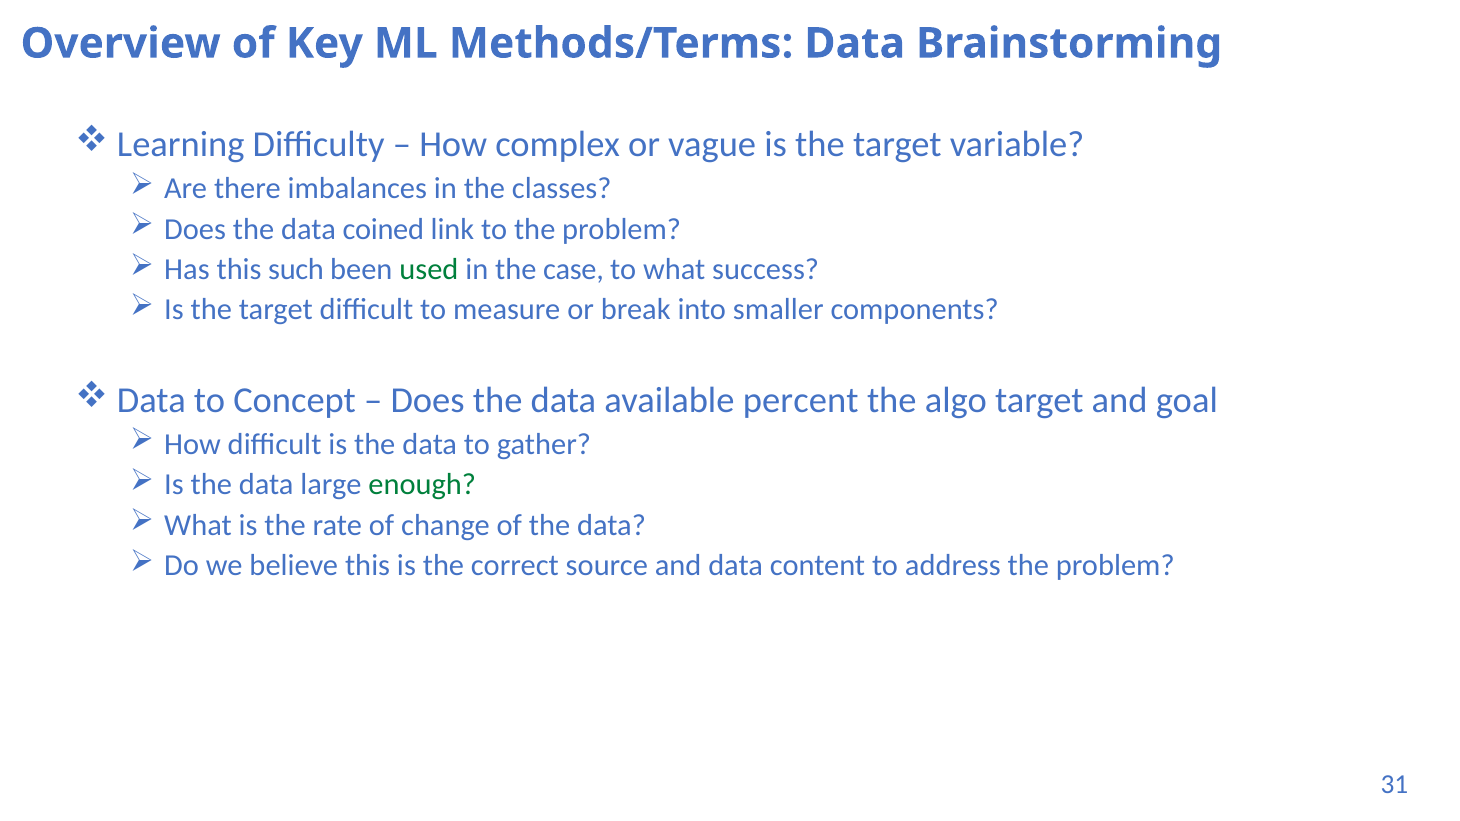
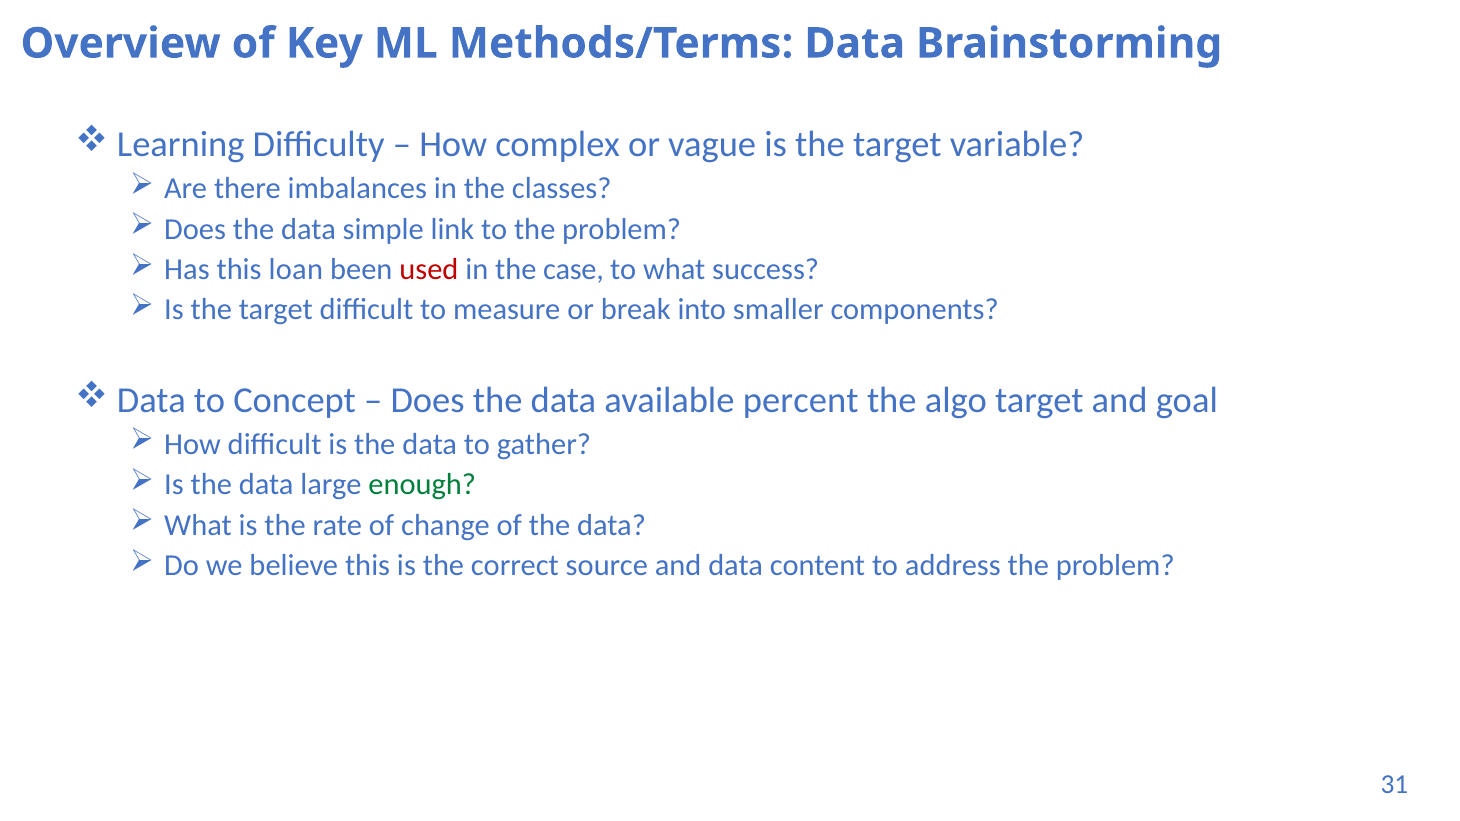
coined: coined -> simple
such: such -> loan
used colour: green -> red
